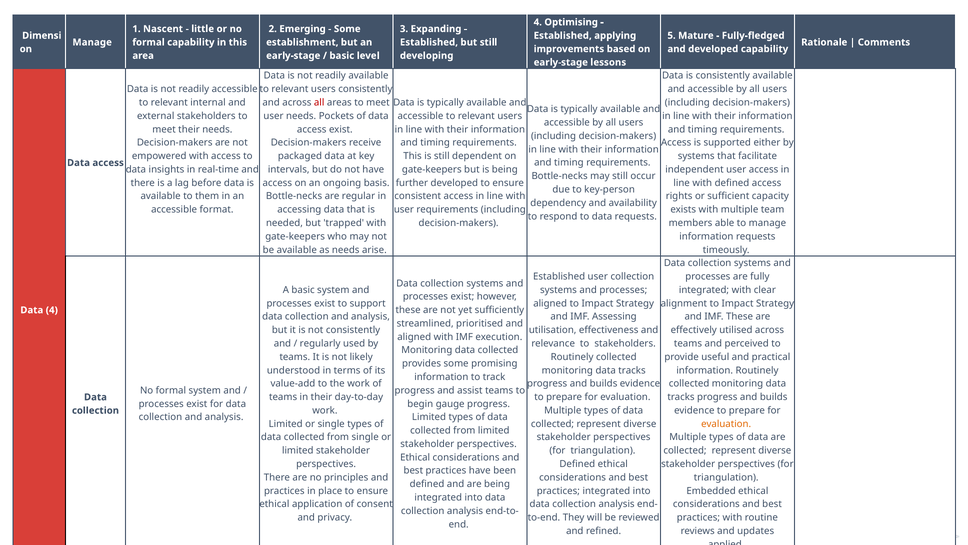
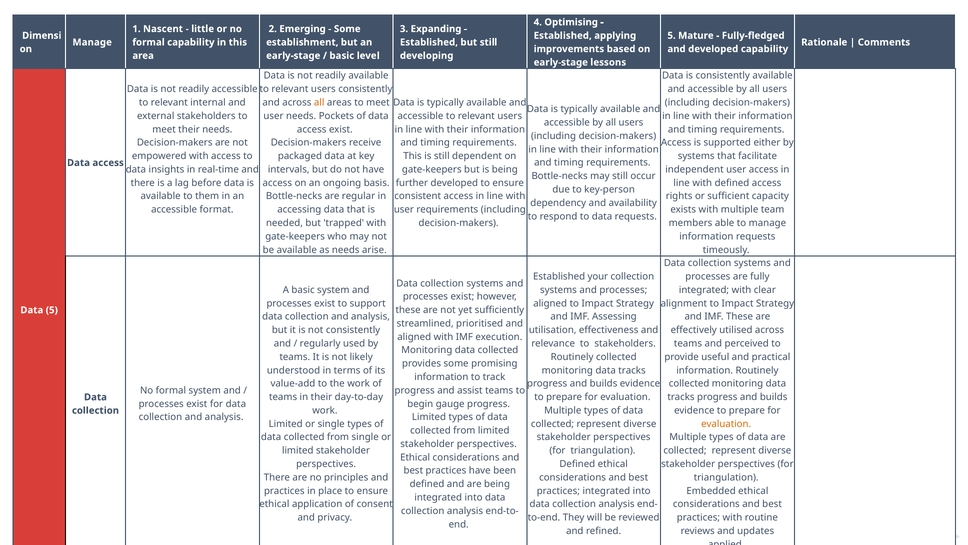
all at (319, 102) colour: red -> orange
Established user: user -> your
Data 4: 4 -> 5
